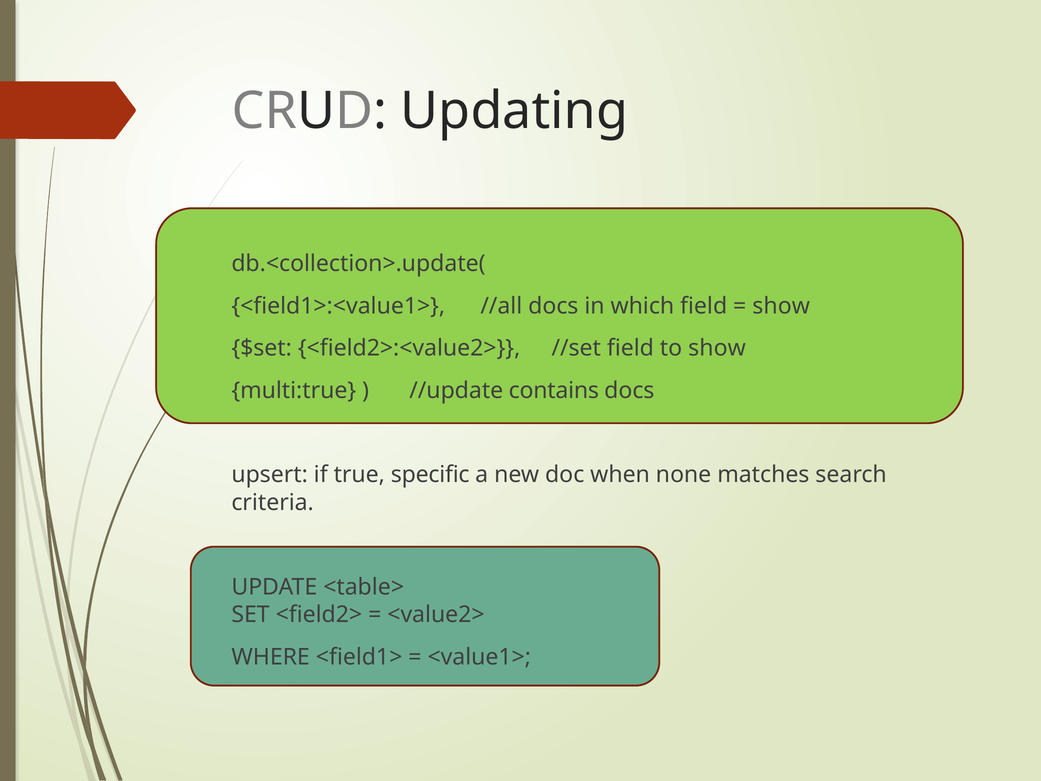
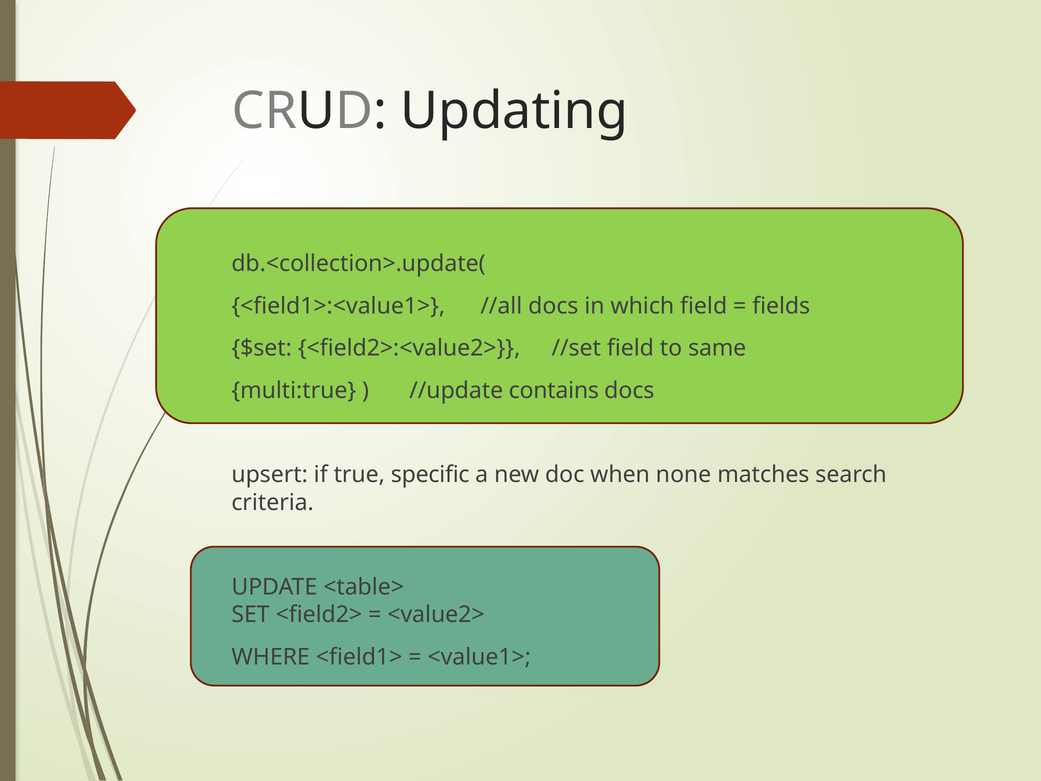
show at (781, 306): show -> fields
to show: show -> same
